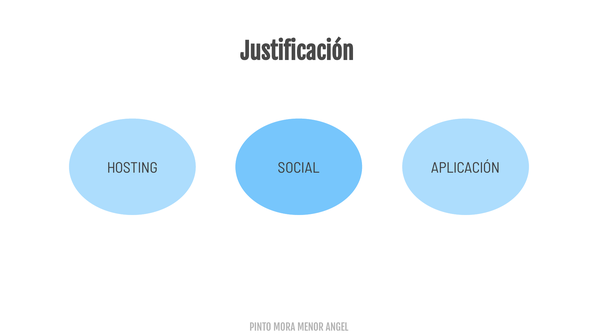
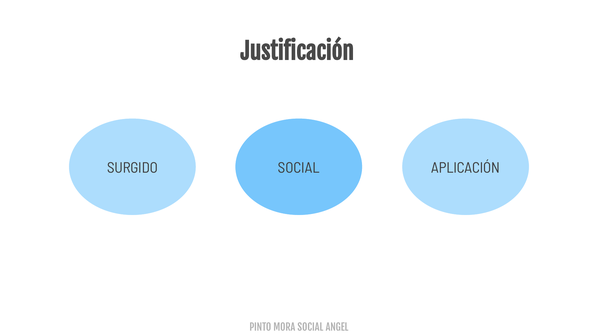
HOSTING: HOSTING -> SURGIDO
MORA MENOR: MENOR -> SOCIAL
